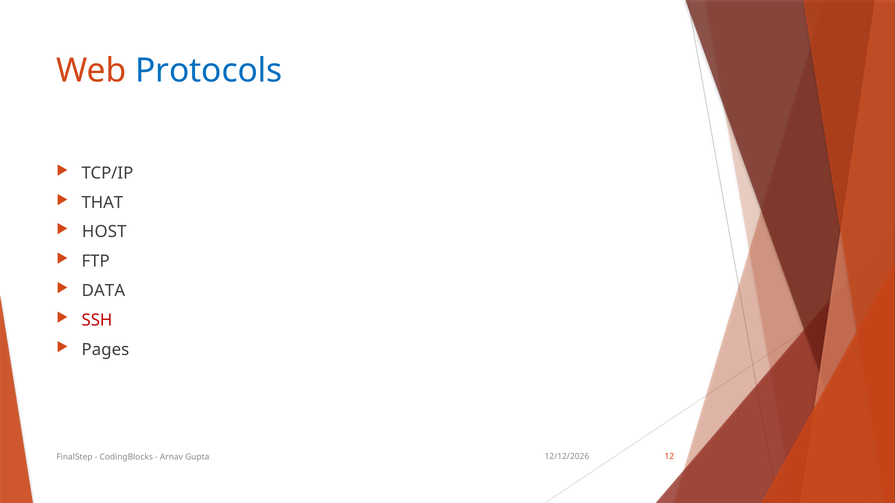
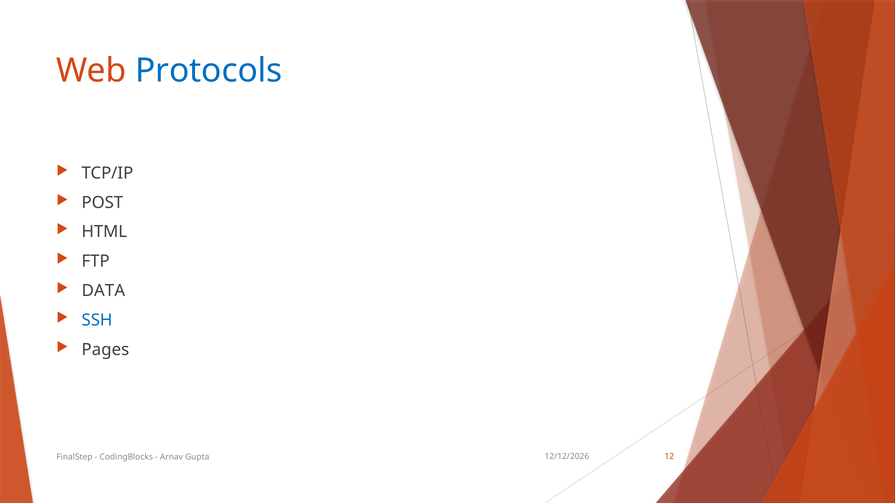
THAT: THAT -> POST
HOST: HOST -> HTML
SSH colour: red -> blue
